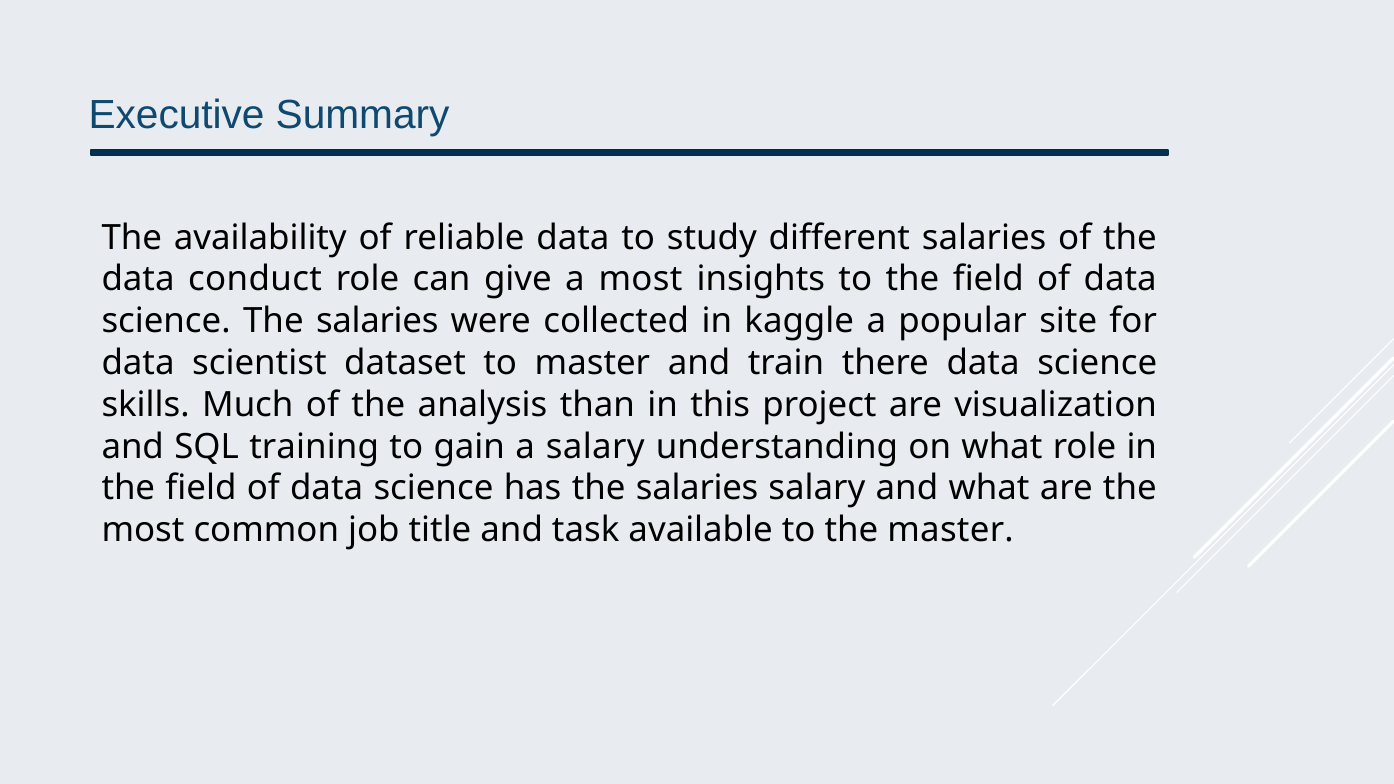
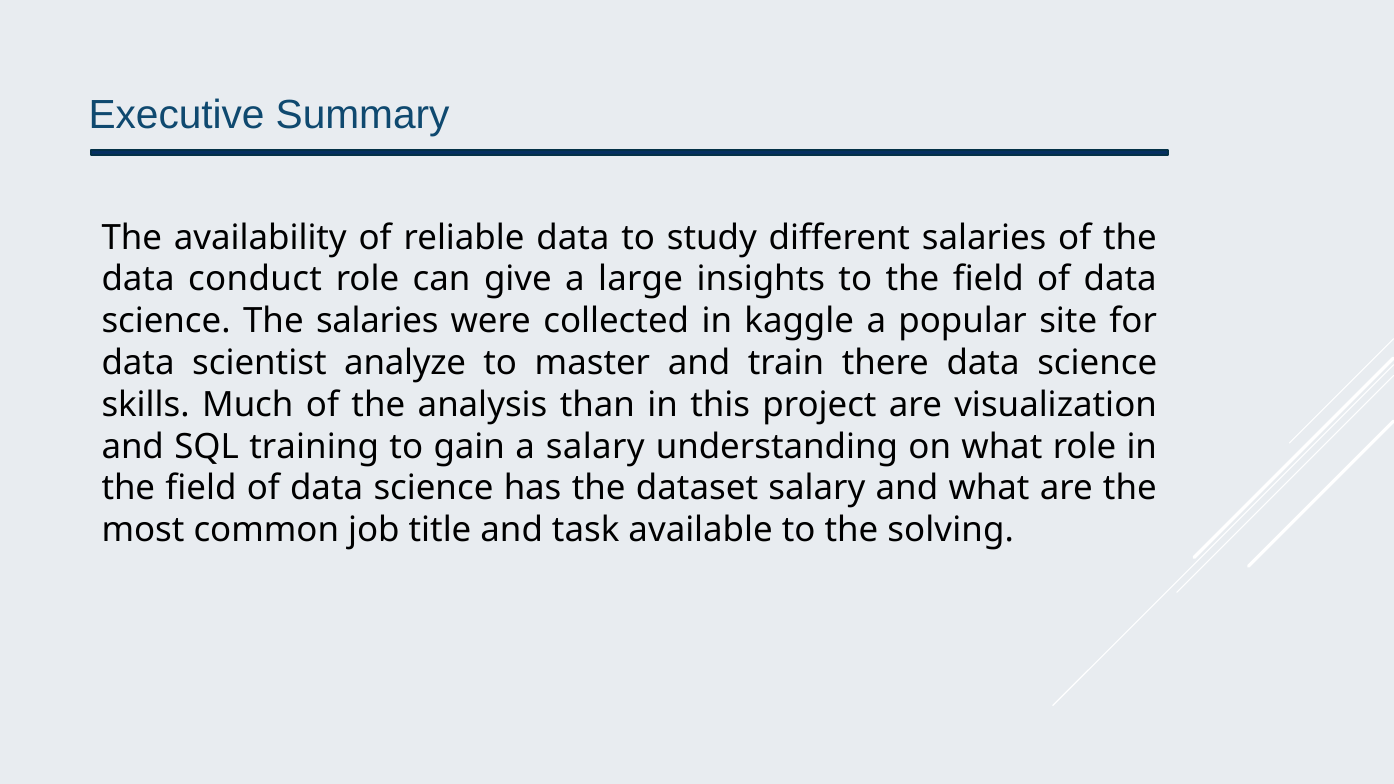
a most: most -> large
dataset: dataset -> analyze
has the salaries: salaries -> dataset
the master: master -> solving
